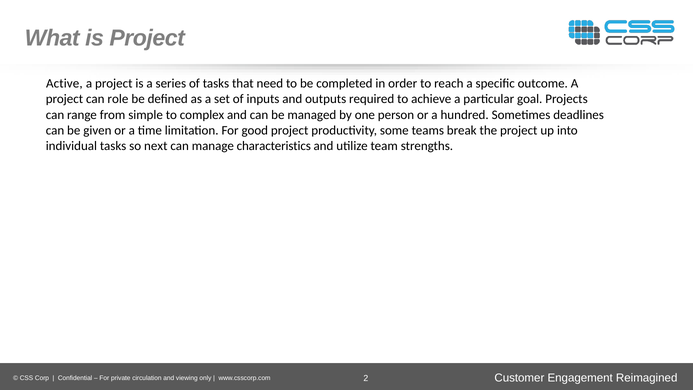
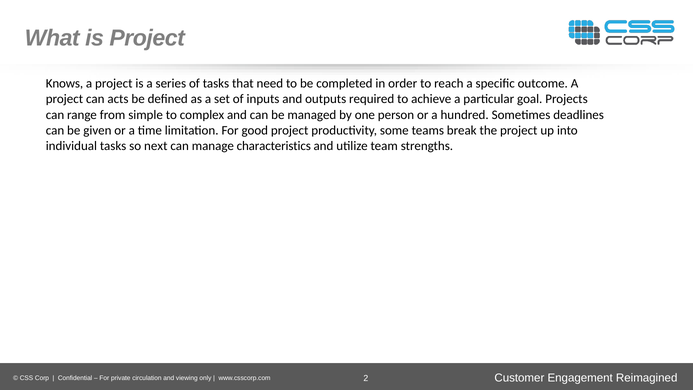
Active: Active -> Knows
role: role -> acts
